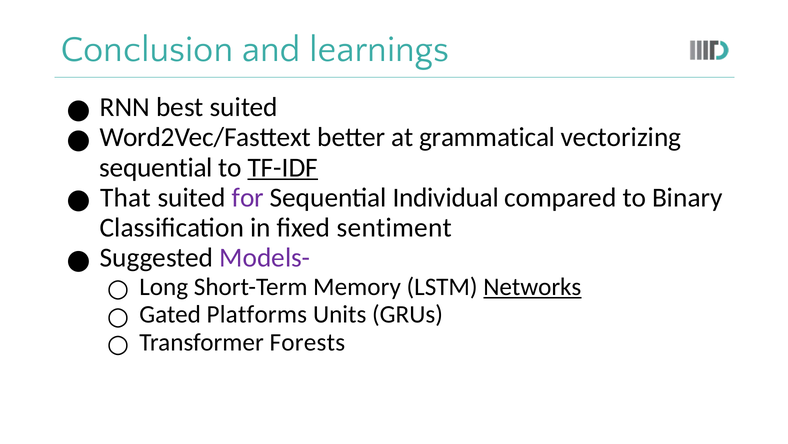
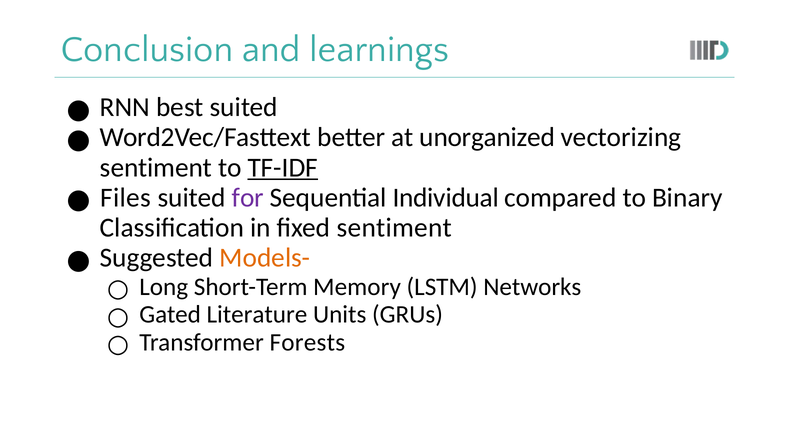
grammatical: grammatical -> unorganized
sequential at (156, 167): sequential -> sentiment
That: That -> Files
Models- colour: purple -> orange
Networks underline: present -> none
Platforms: Platforms -> Literature
